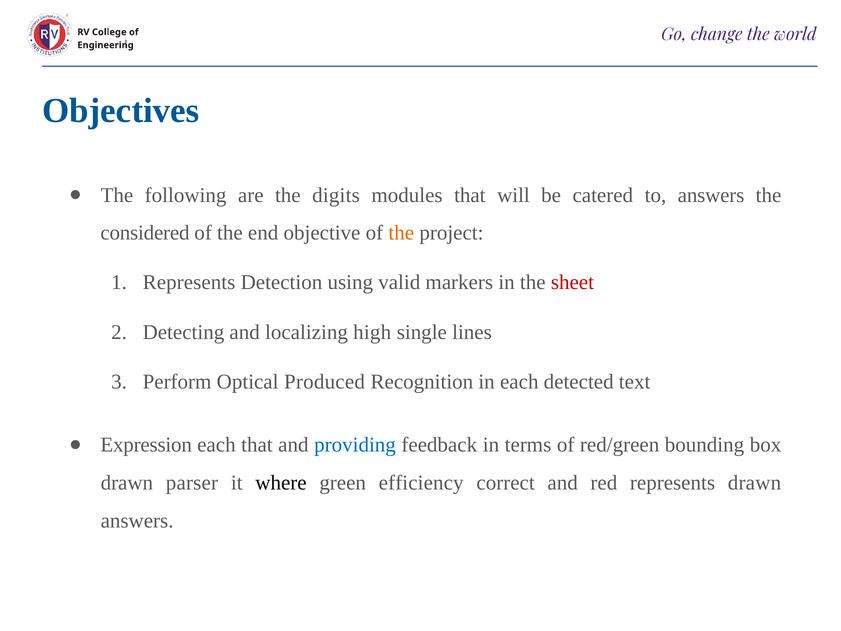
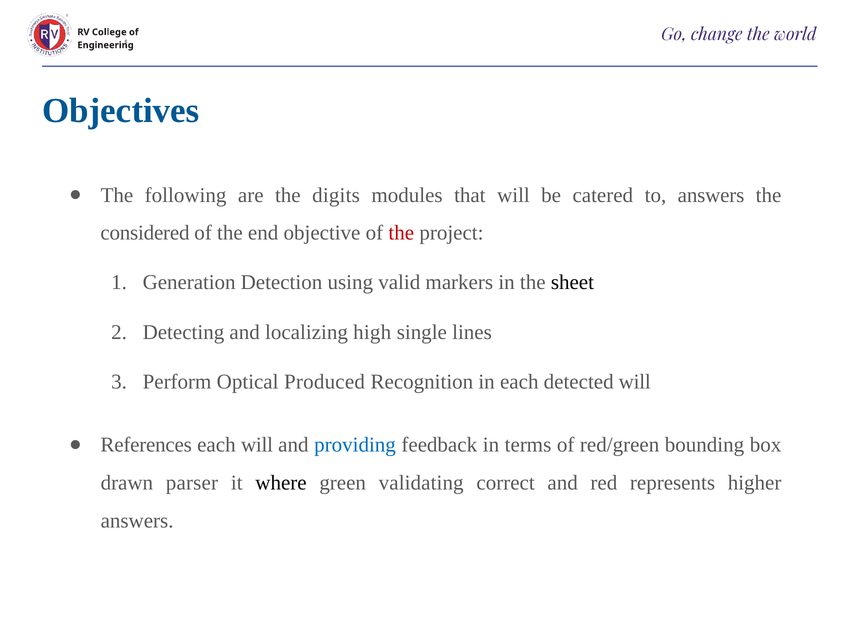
the at (401, 233) colour: orange -> red
Represents at (189, 282): Represents -> Generation
sheet colour: red -> black
detected text: text -> will
Expression: Expression -> References
each that: that -> will
efficiency: efficiency -> validating
represents drawn: drawn -> higher
